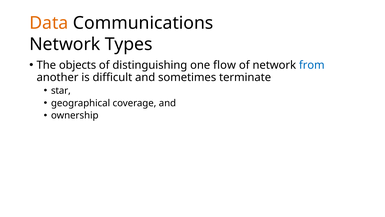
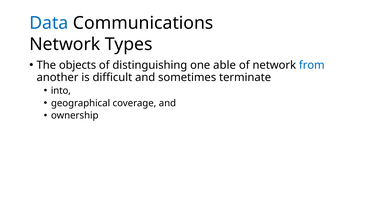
Data colour: orange -> blue
flow: flow -> able
star: star -> into
